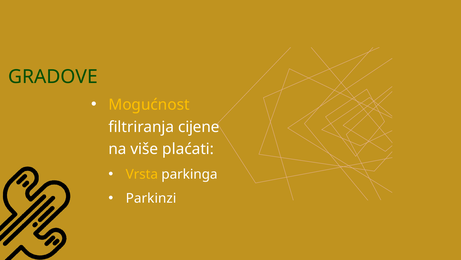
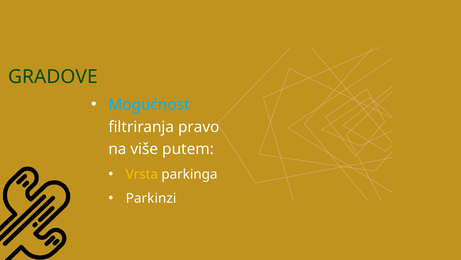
Mogućnost colour: yellow -> light blue
cijene: cijene -> pravo
plaćati: plaćati -> putem
